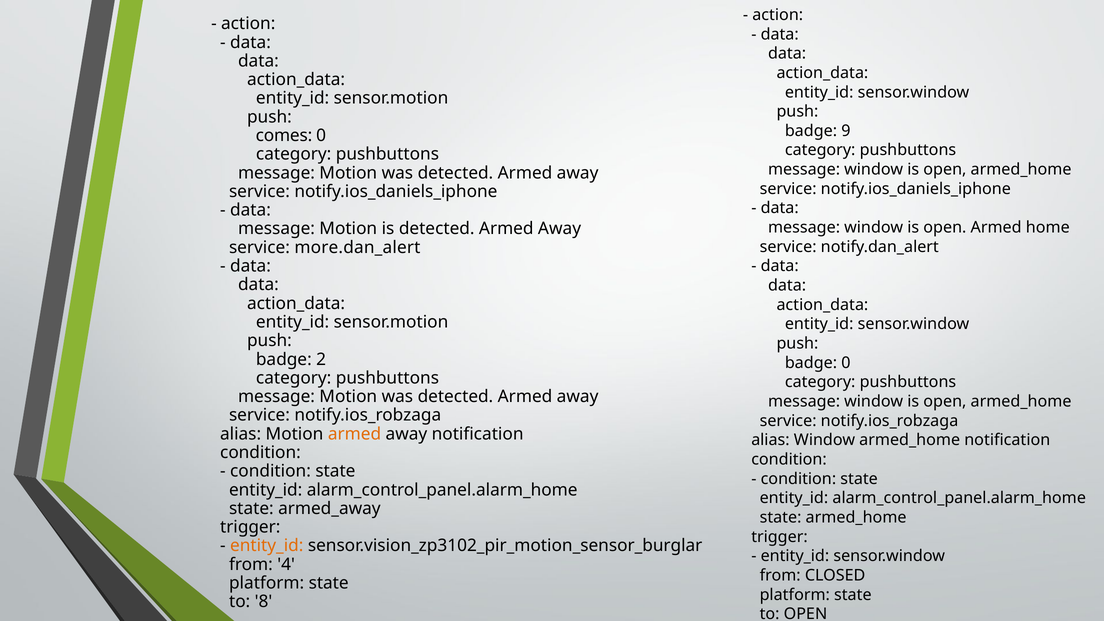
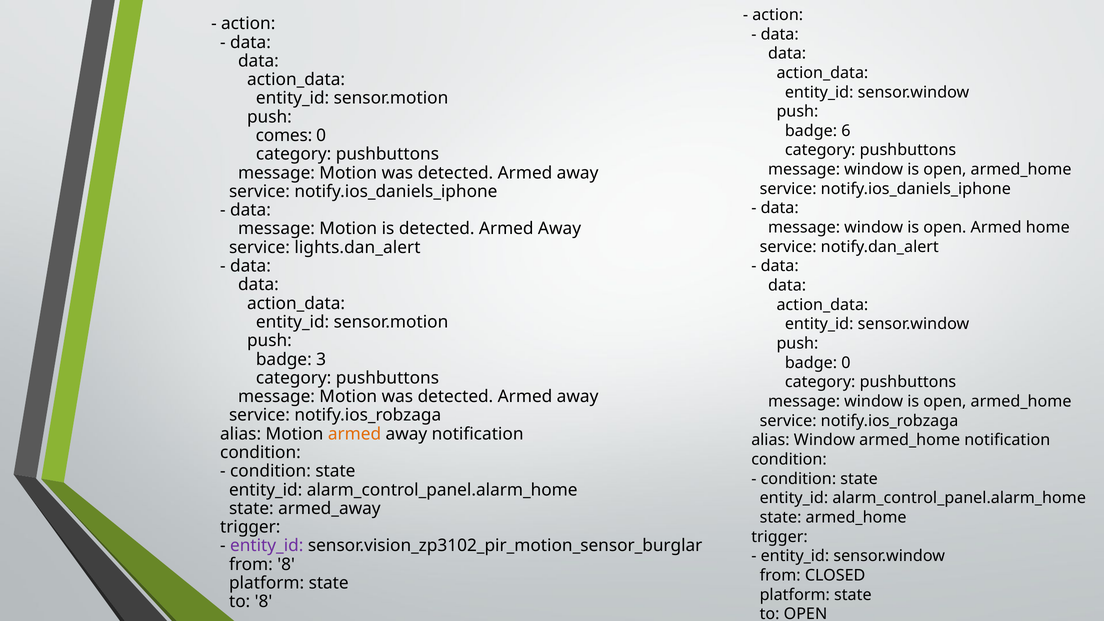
9: 9 -> 6
more.dan_alert: more.dan_alert -> lights.dan_alert
2: 2 -> 3
entity_id at (267, 546) colour: orange -> purple
from 4: 4 -> 8
